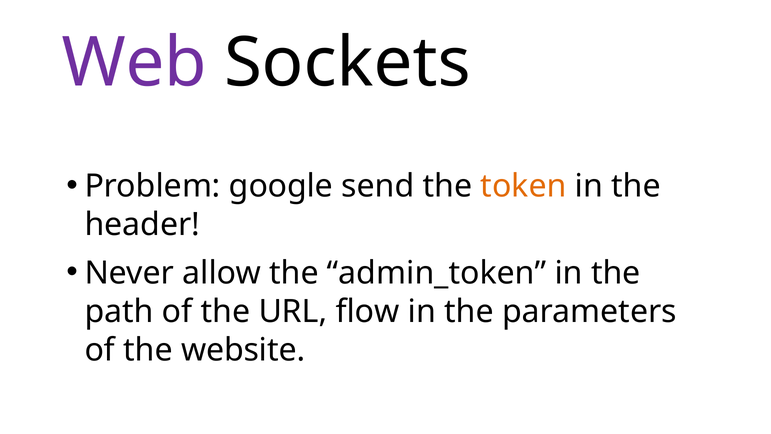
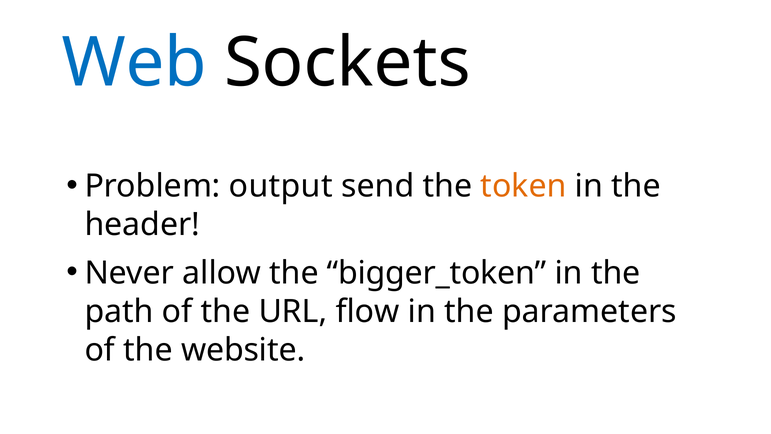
Web colour: purple -> blue
google: google -> output
admin_token: admin_token -> bigger_token
